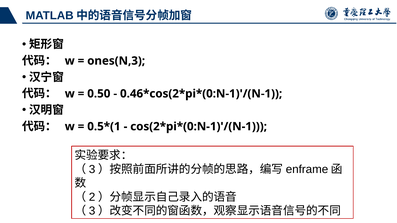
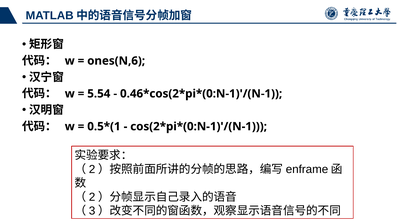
ones(N,3: ones(N,3 -> ones(N,6
0.50: 0.50 -> 5.54
3 at (92, 169): 3 -> 2
